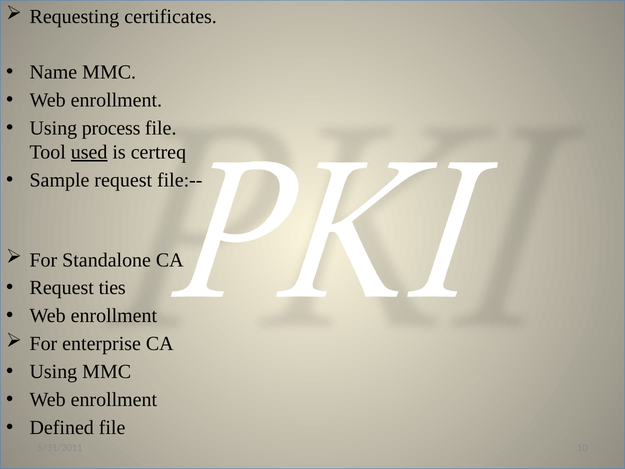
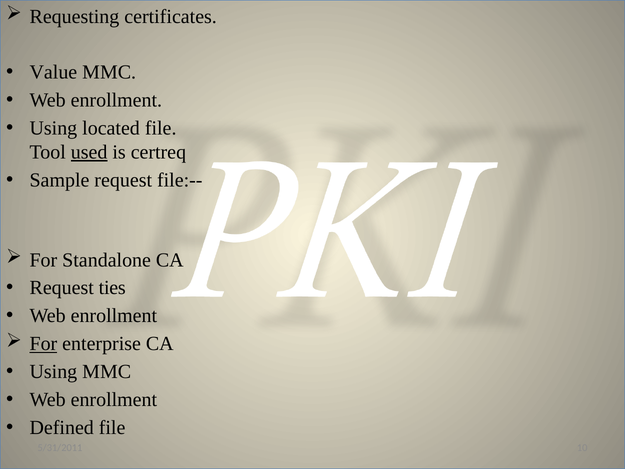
Name: Name -> Value
process: process -> located
For at (43, 344) underline: none -> present
